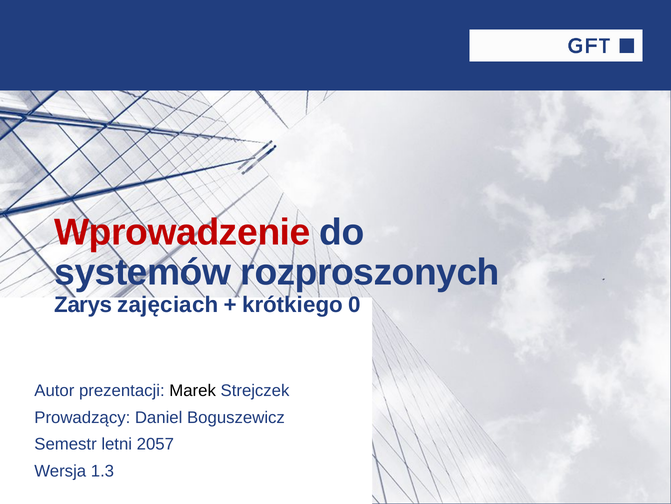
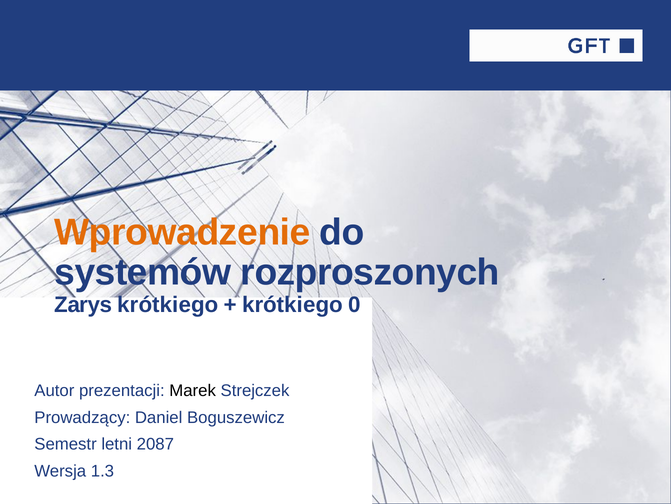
Wprowadzenie colour: red -> orange
Zarys zajęciach: zajęciach -> krótkiego
2057: 2057 -> 2087
